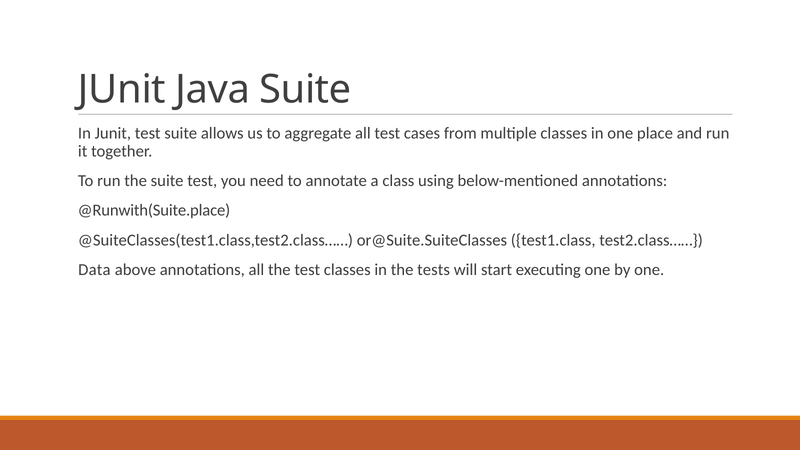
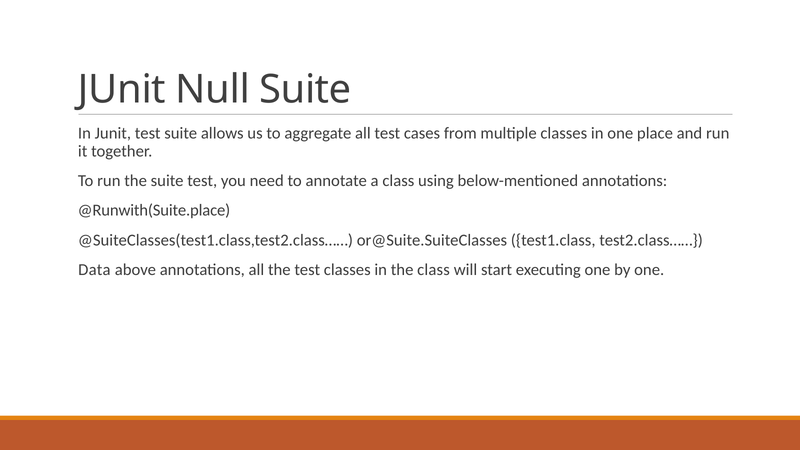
Java: Java -> Null
the tests: tests -> class
